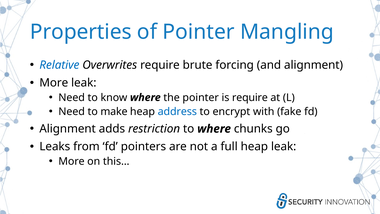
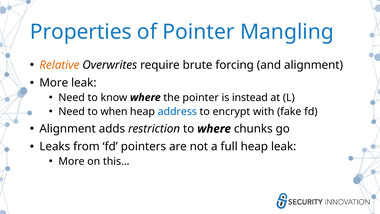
Relative colour: blue -> orange
is require: require -> instead
make: make -> when
